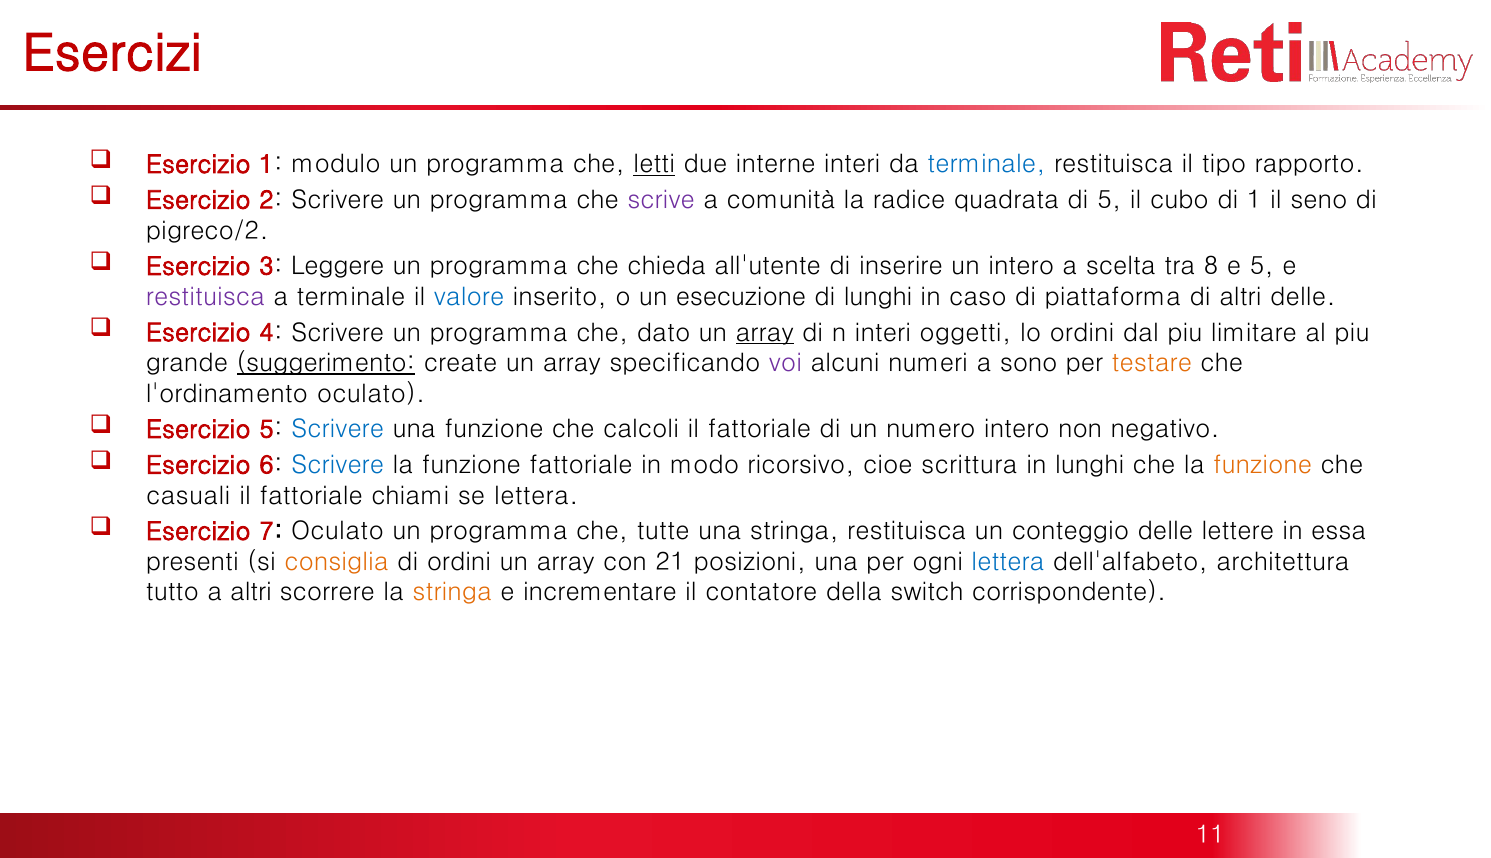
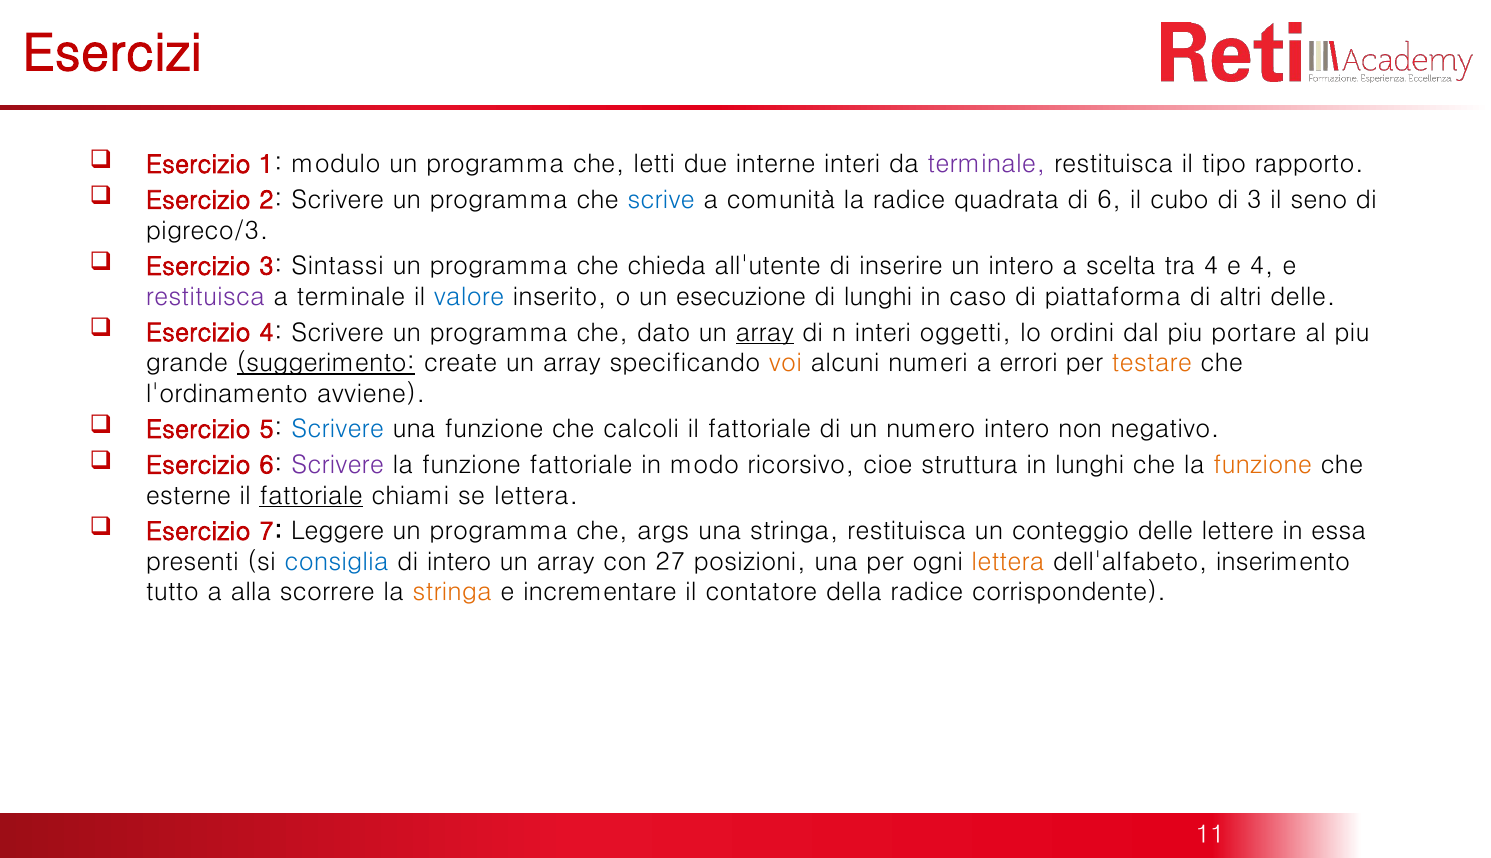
letti underline: present -> none
terminale at (987, 165) colour: blue -> purple
scrive colour: purple -> blue
di 5: 5 -> 6
di 1: 1 -> 3
pigreco/2: pigreco/2 -> pigreco/3
Leggere: Leggere -> Sintassi
tra 8: 8 -> 4
e 5: 5 -> 4
limitare: limitare -> portare
voi colour: purple -> orange
sono: sono -> errori
l'ordinamento oculato: oculato -> avviene
Scrivere at (338, 465) colour: blue -> purple
scrittura: scrittura -> struttura
casuali: casuali -> esterne
fattoriale at (311, 496) underline: none -> present
7 Oculato: Oculato -> Leggere
tutte: tutte -> args
consiglia colour: orange -> blue
di ordini: ordini -> intero
21: 21 -> 27
lettera at (1008, 562) colour: blue -> orange
architettura: architettura -> inserimento
a altri: altri -> alla
della switch: switch -> radice
